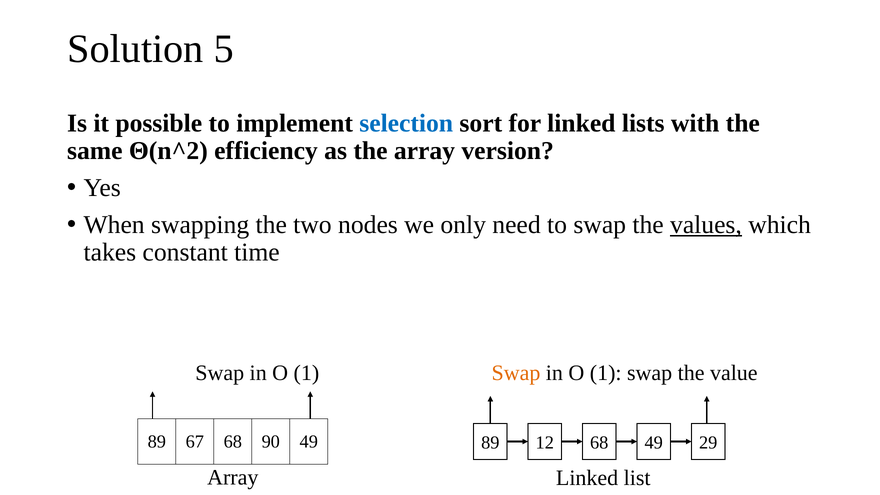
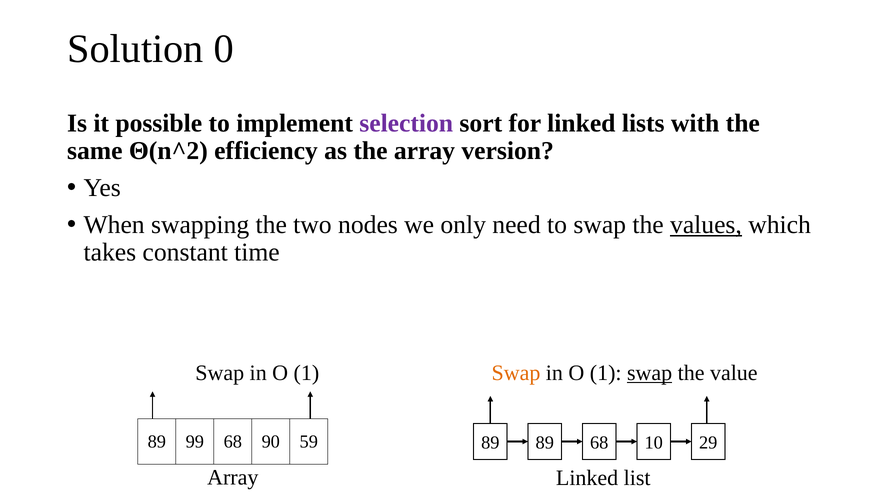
5: 5 -> 0
selection colour: blue -> purple
swap at (650, 373) underline: none -> present
67: 67 -> 99
90 49: 49 -> 59
89 12: 12 -> 89
68 49: 49 -> 10
